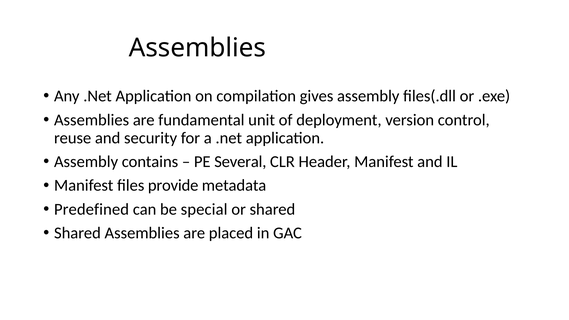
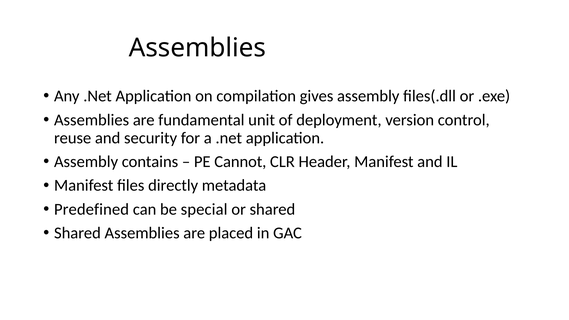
Several: Several -> Cannot
provide: provide -> directly
